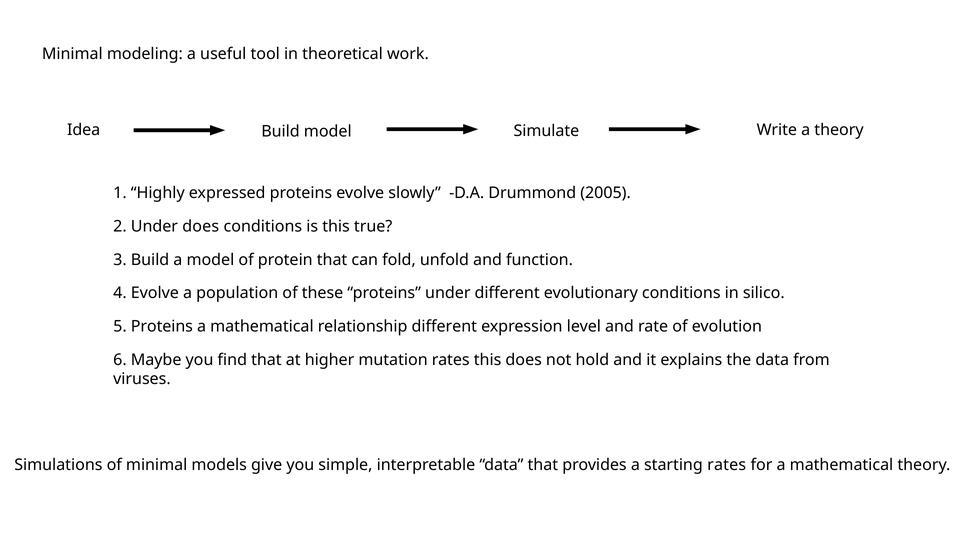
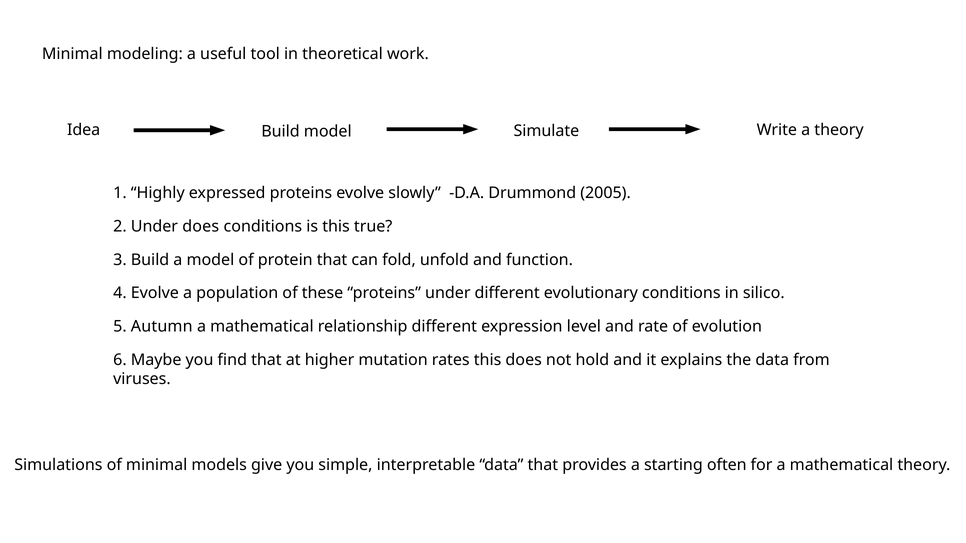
5 Proteins: Proteins -> Autumn
starting rates: rates -> often
